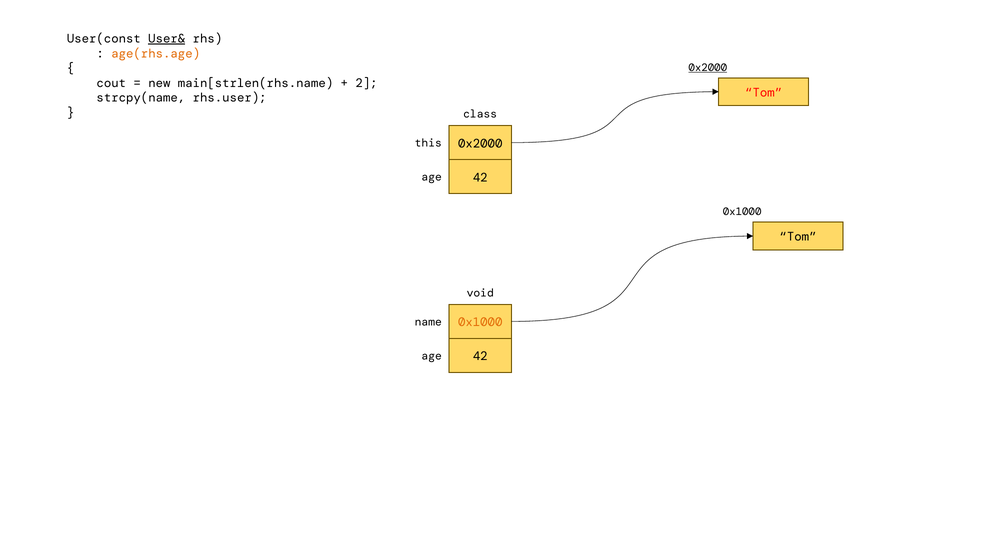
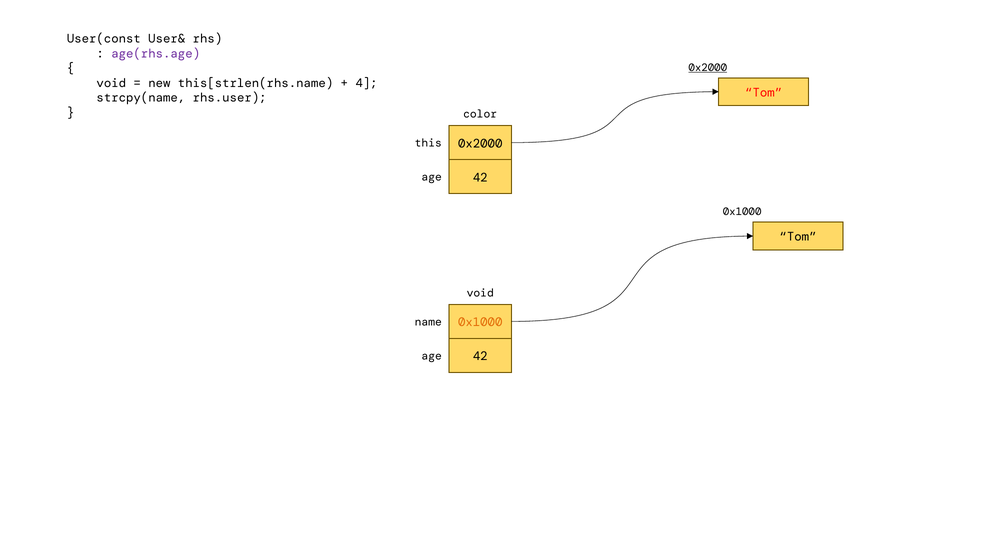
User& underline: present -> none
age(rhs.age colour: orange -> purple
cout at (111, 83): cout -> void
main[strlen(rhs.name: main[strlen(rhs.name -> this[strlen(rhs.name
2: 2 -> 4
class: class -> color
